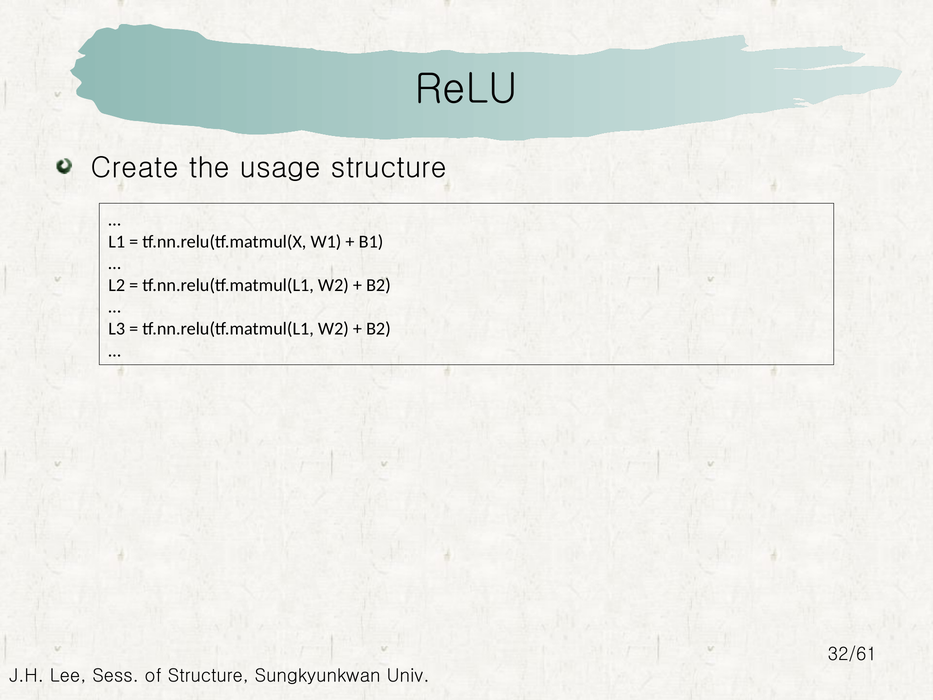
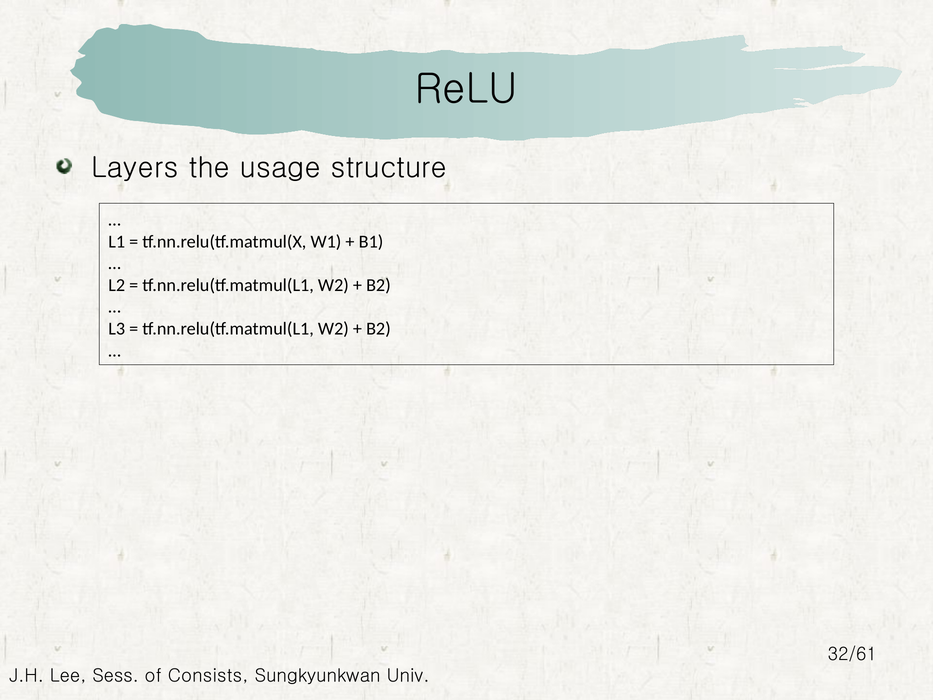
Create: Create -> Layers
of Structure: Structure -> Consists
